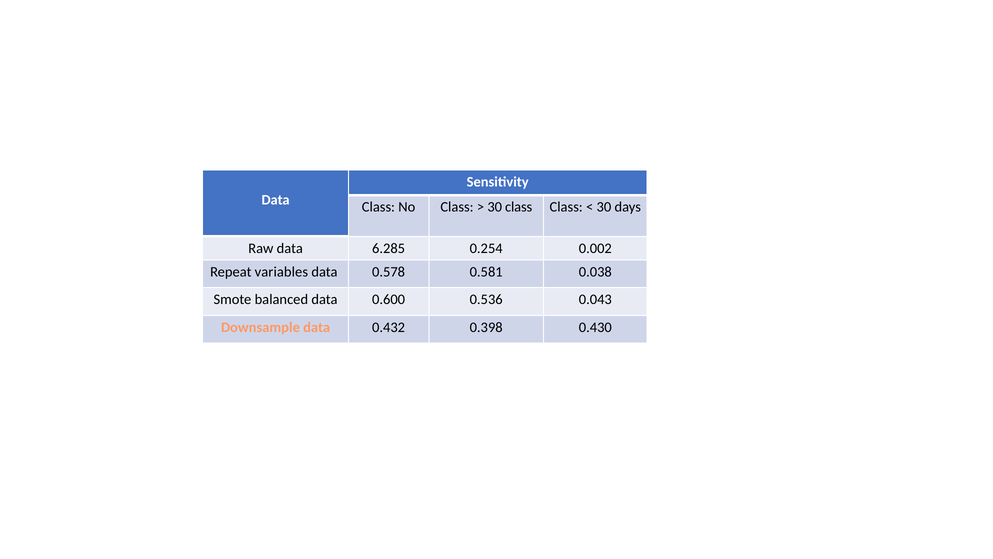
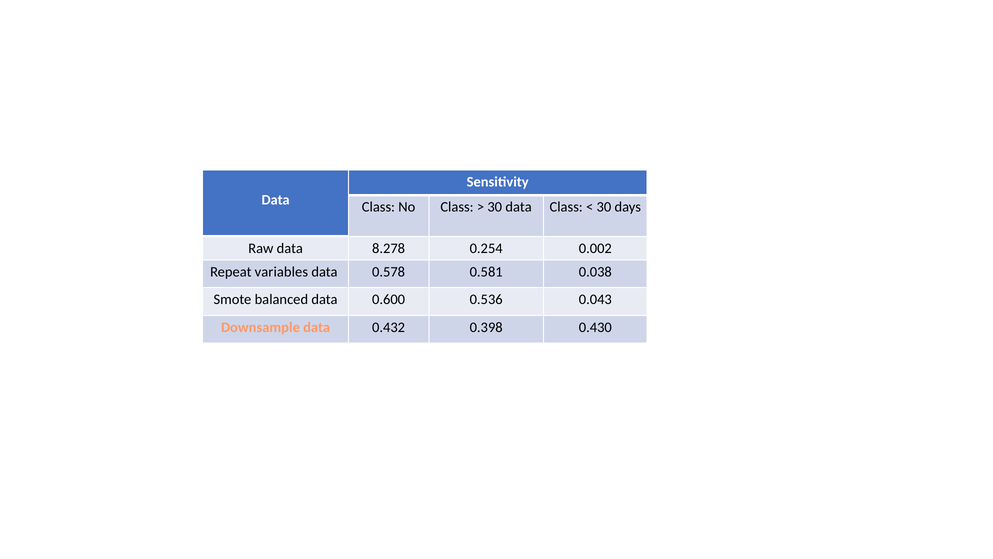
30 class: class -> data
6.285: 6.285 -> 8.278
